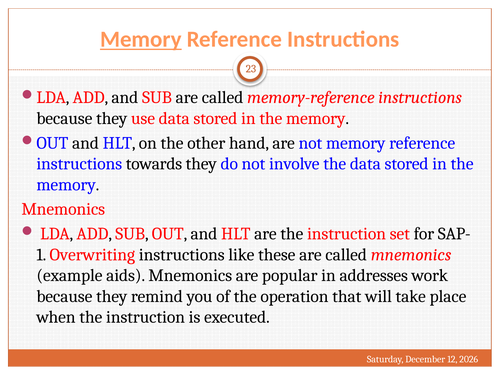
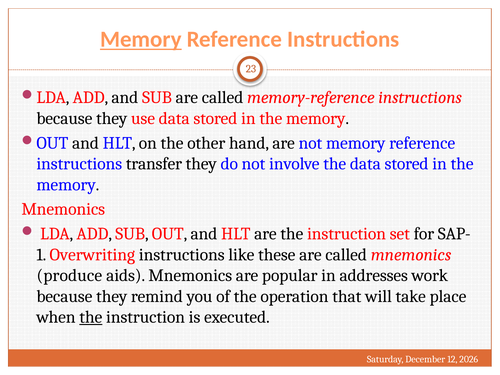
towards: towards -> transfer
example: example -> produce
the at (91, 317) underline: none -> present
